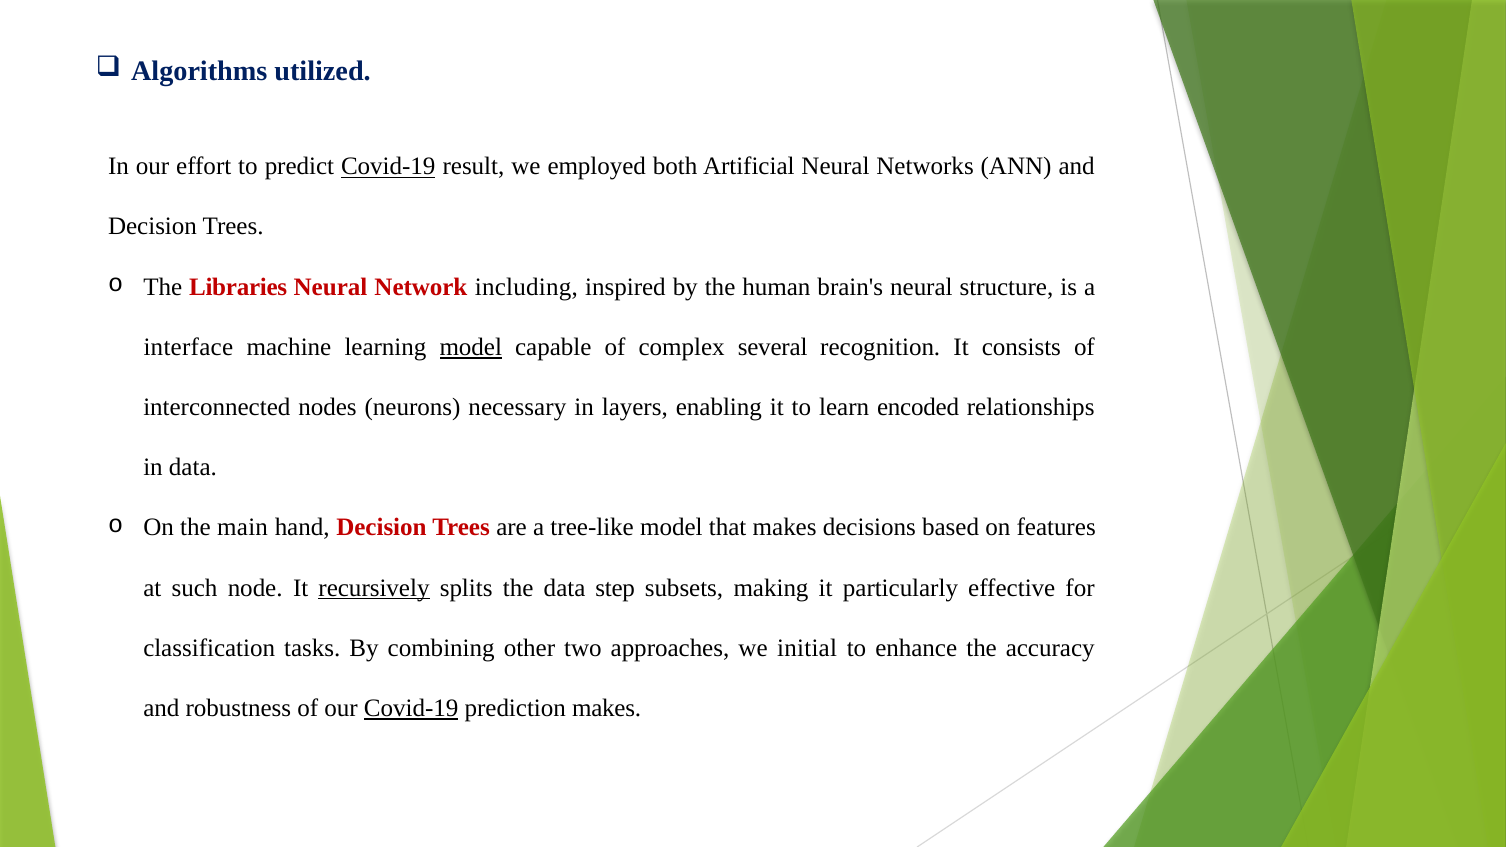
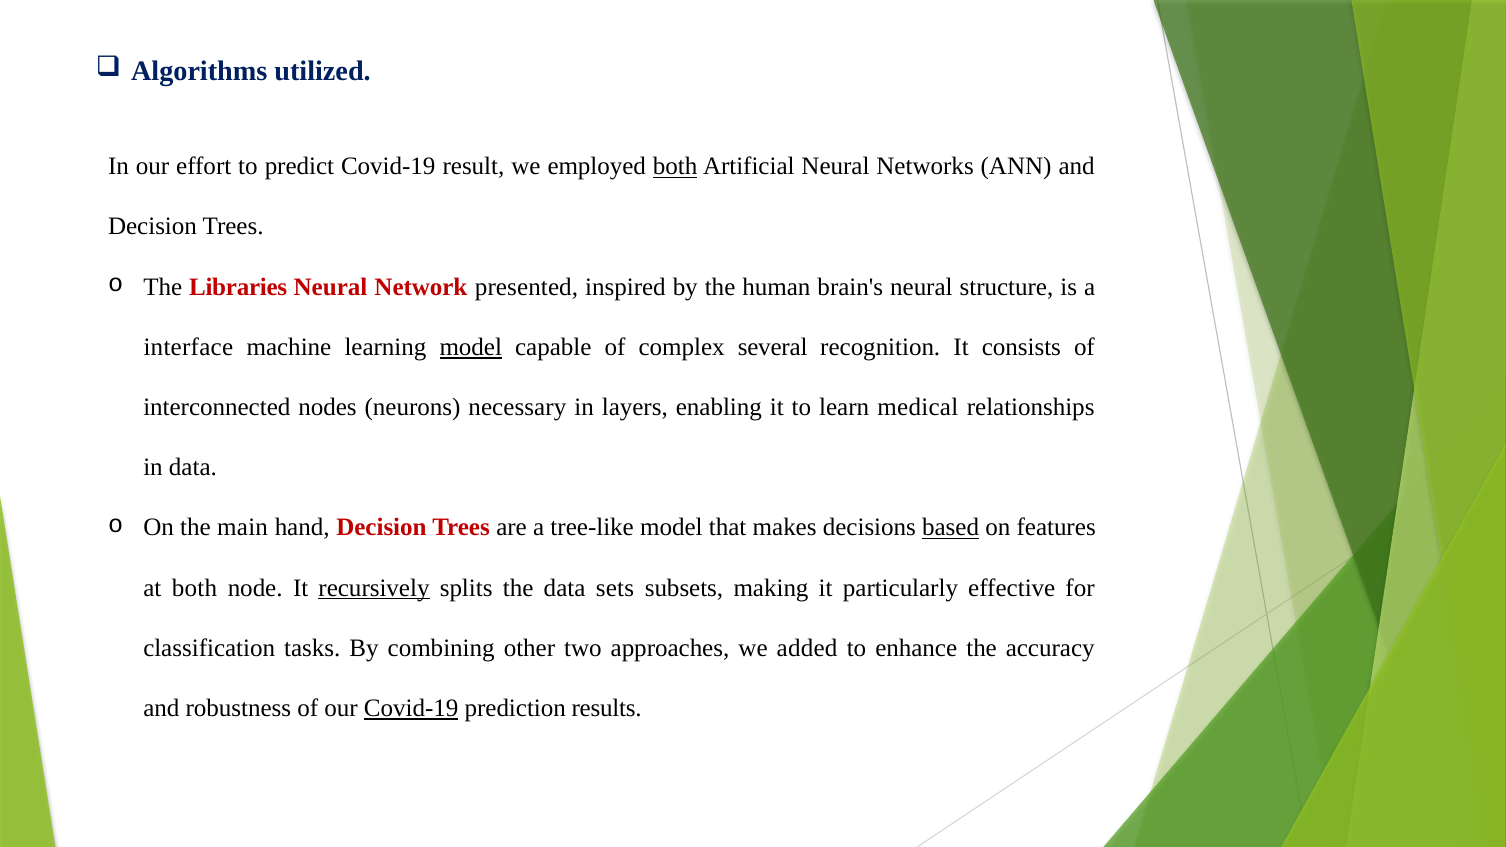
Covid-19 at (388, 167) underline: present -> none
both at (675, 167) underline: none -> present
including: including -> presented
encoded: encoded -> medical
based underline: none -> present
at such: such -> both
step: step -> sets
initial: initial -> added
prediction makes: makes -> results
